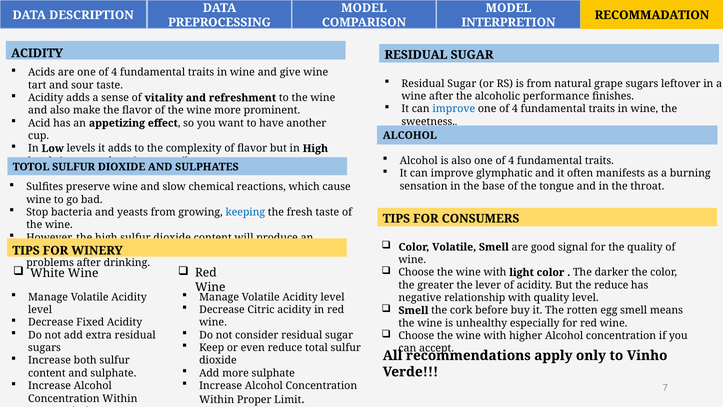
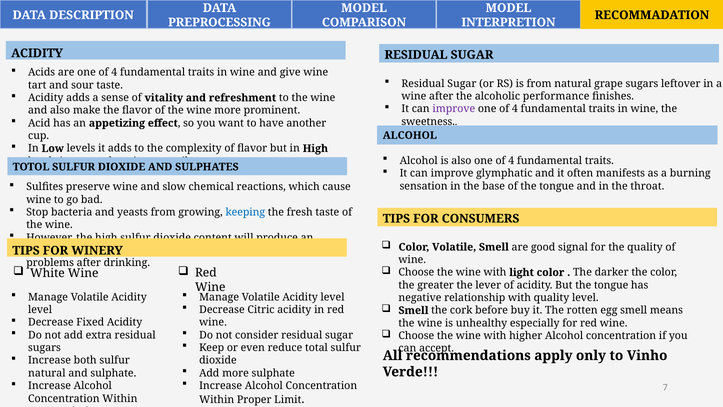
improve at (454, 109) colour: blue -> purple
But the reduce: reduce -> tongue
content at (47, 373): content -> natural
